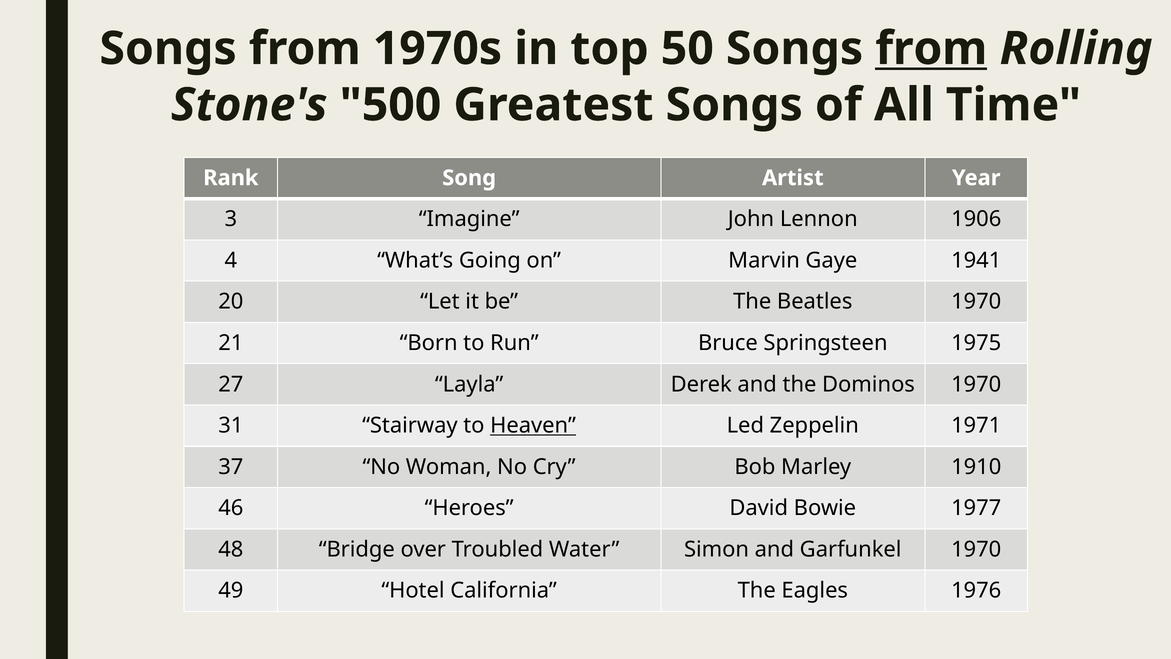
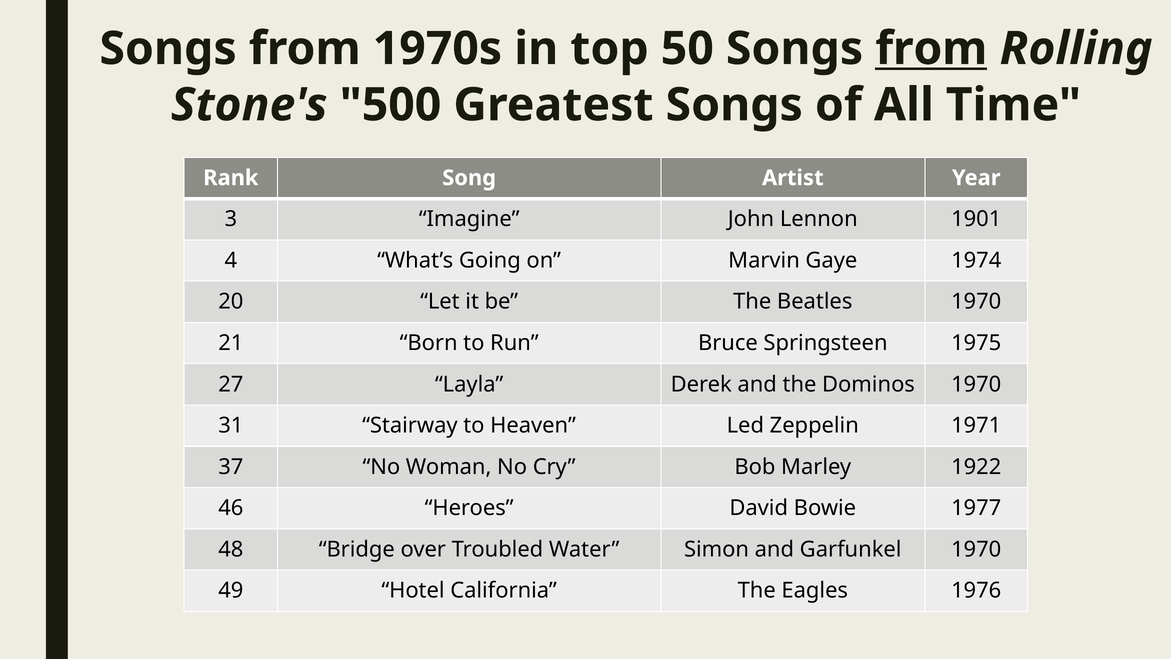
1906: 1906 -> 1901
1941: 1941 -> 1974
Heaven underline: present -> none
1910: 1910 -> 1922
